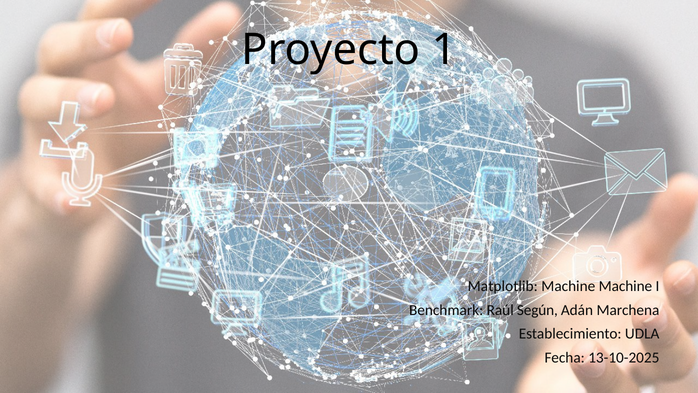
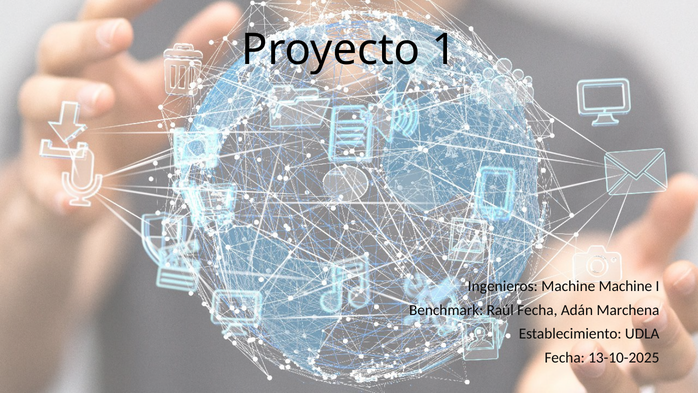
Matplotlib: Matplotlib -> Ingenieros
Raúl Según: Según -> Fecha
